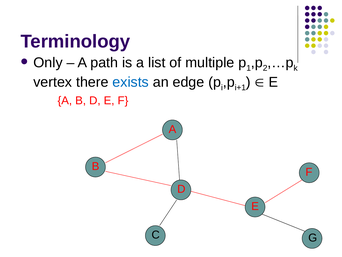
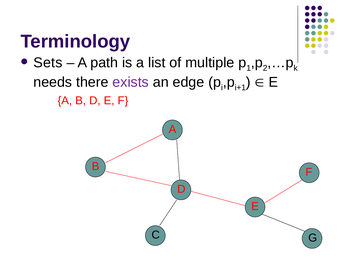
Only: Only -> Sets
vertex: vertex -> needs
exists colour: blue -> purple
